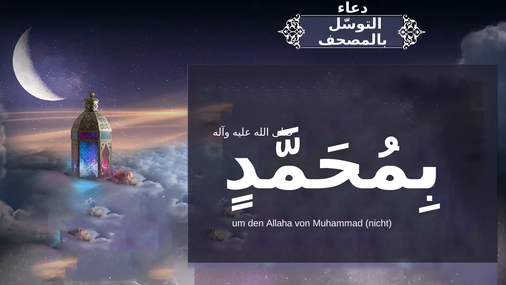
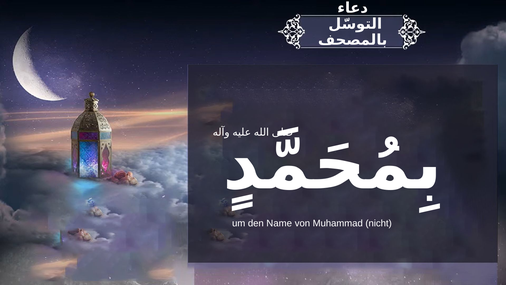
Allaha: Allaha -> Name
